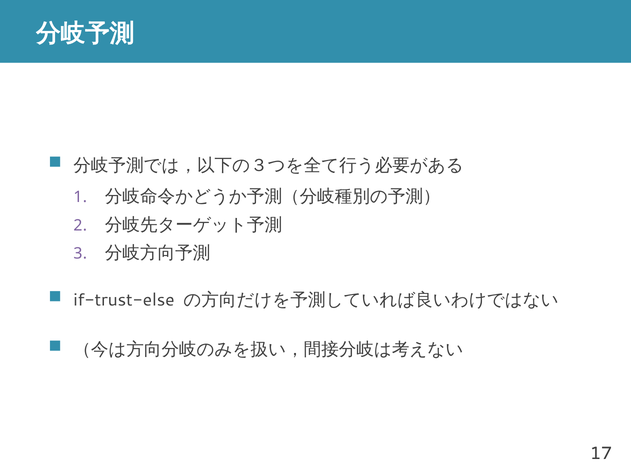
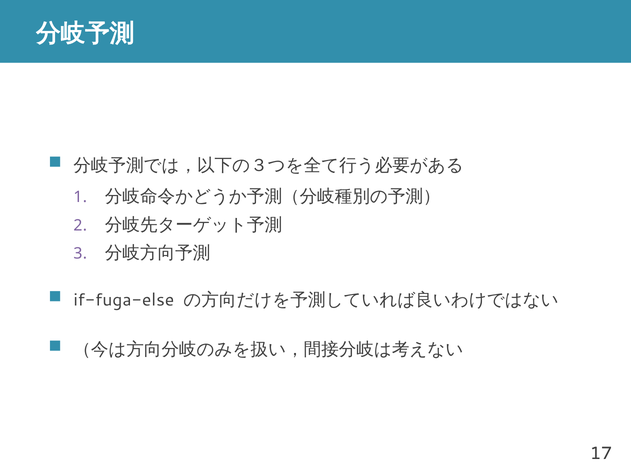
if-trust-else: if-trust-else -> if-fuga-else
